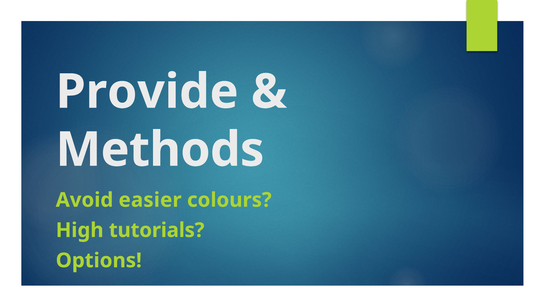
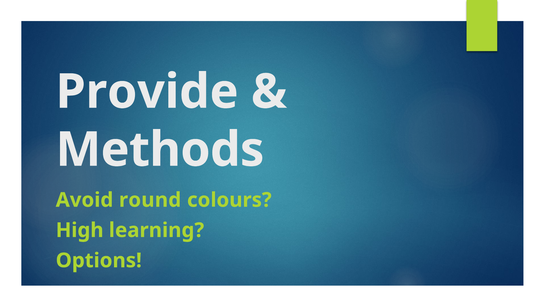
easier: easier -> round
tutorials: tutorials -> learning
